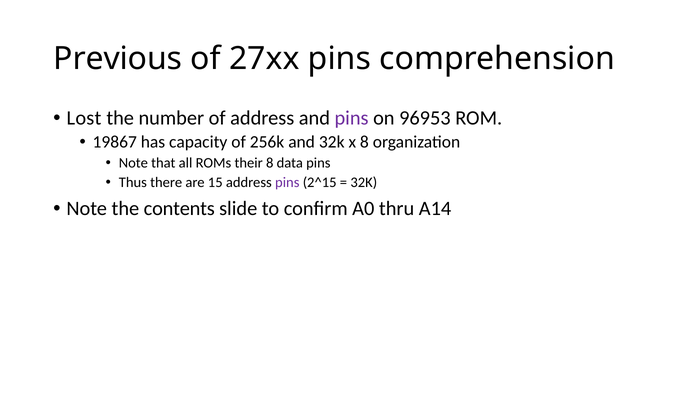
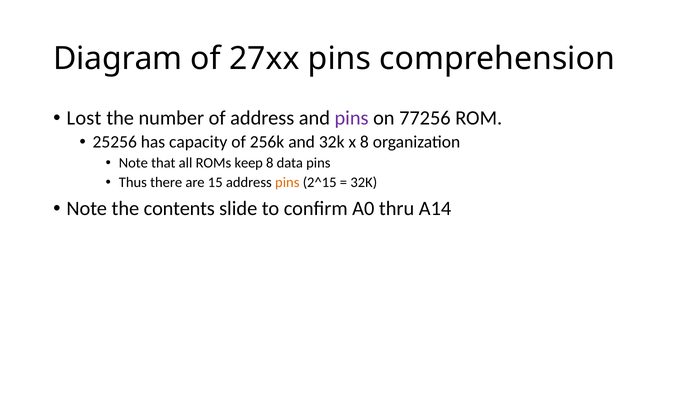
Previous: Previous -> Diagram
96953: 96953 -> 77256
19867: 19867 -> 25256
their: their -> keep
pins at (287, 183) colour: purple -> orange
